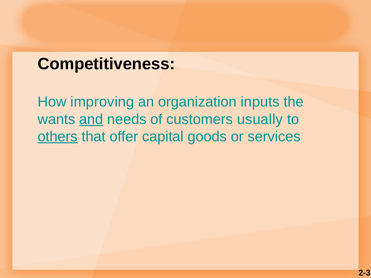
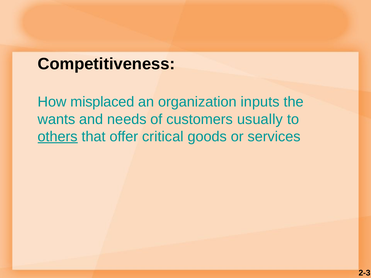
improving: improving -> misplaced
and underline: present -> none
capital: capital -> critical
